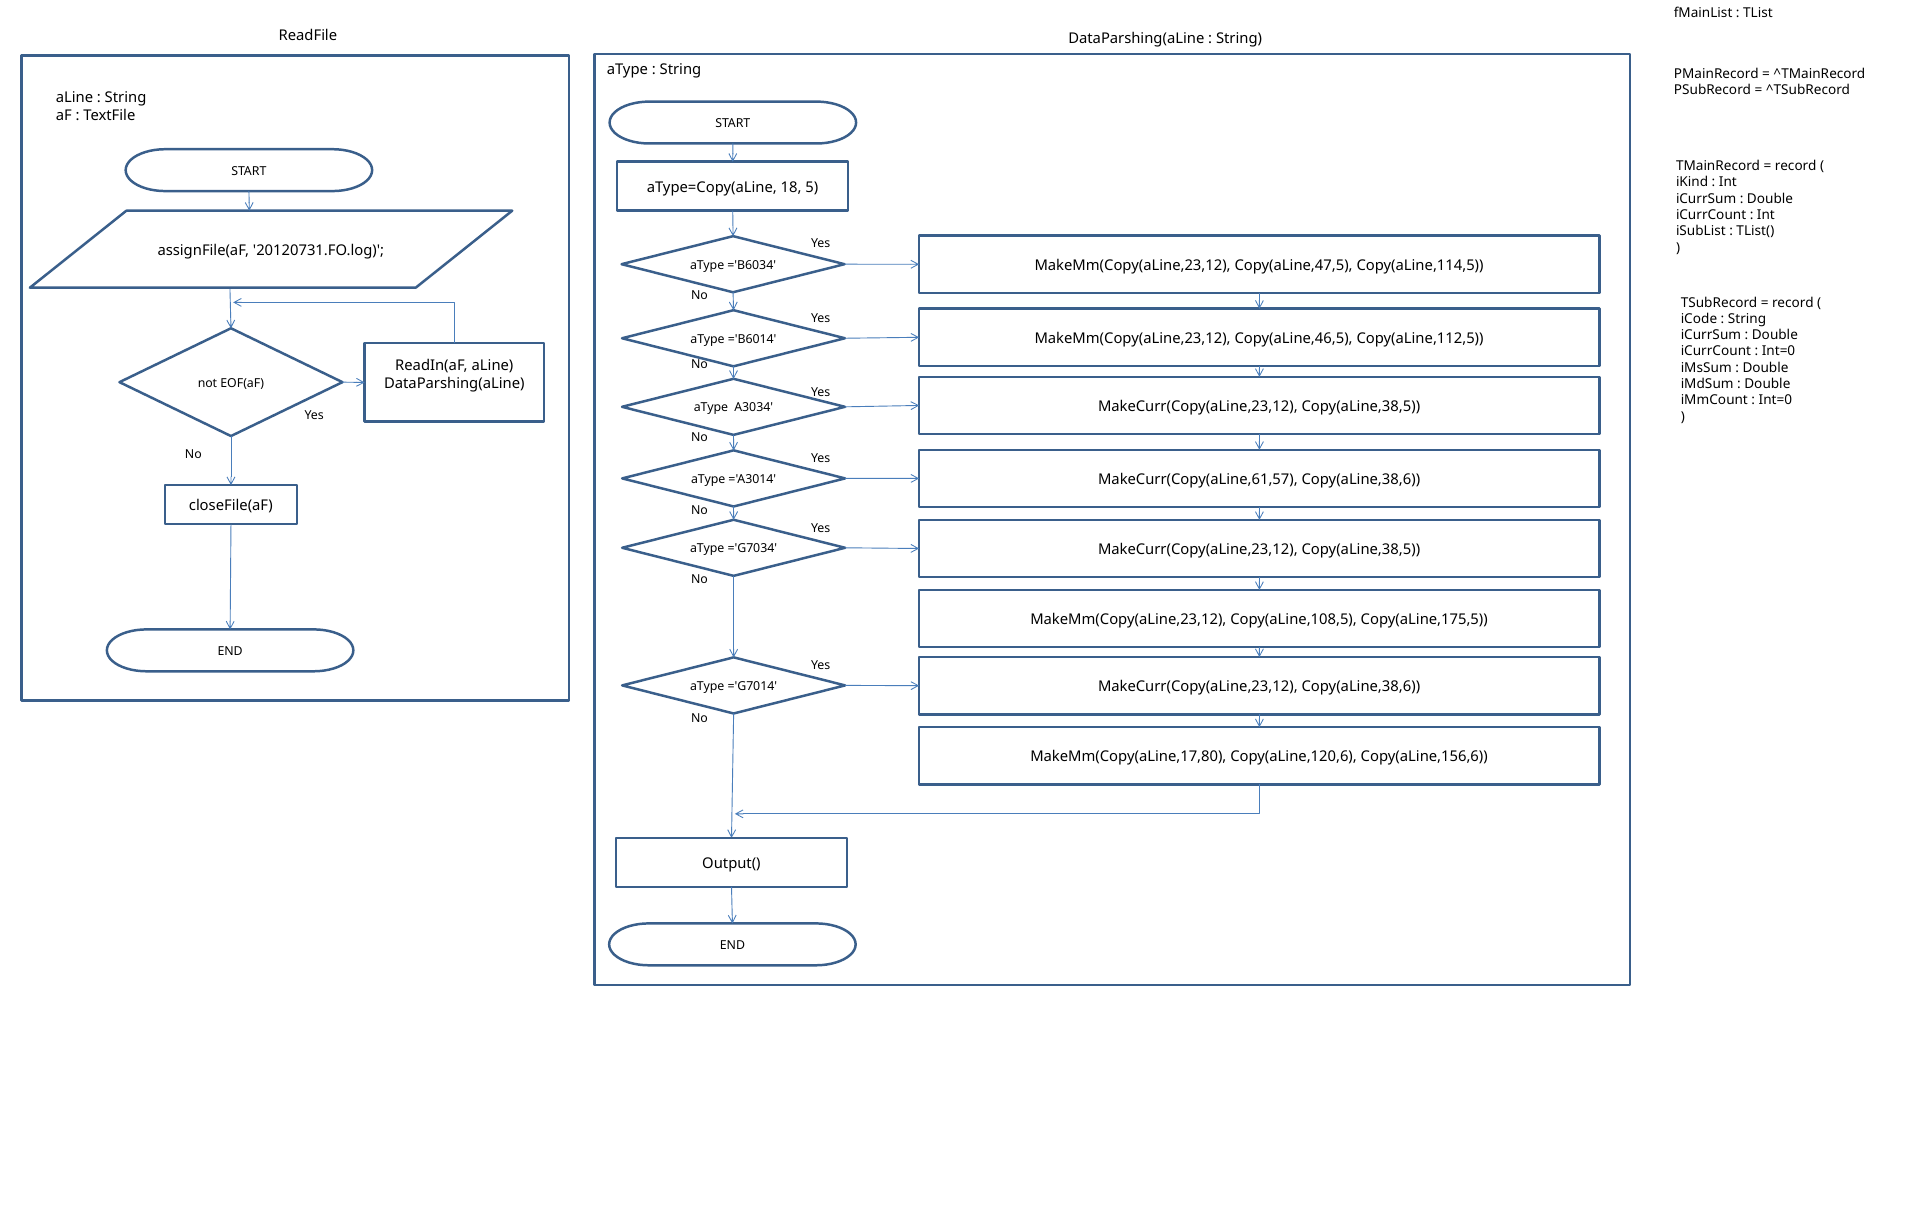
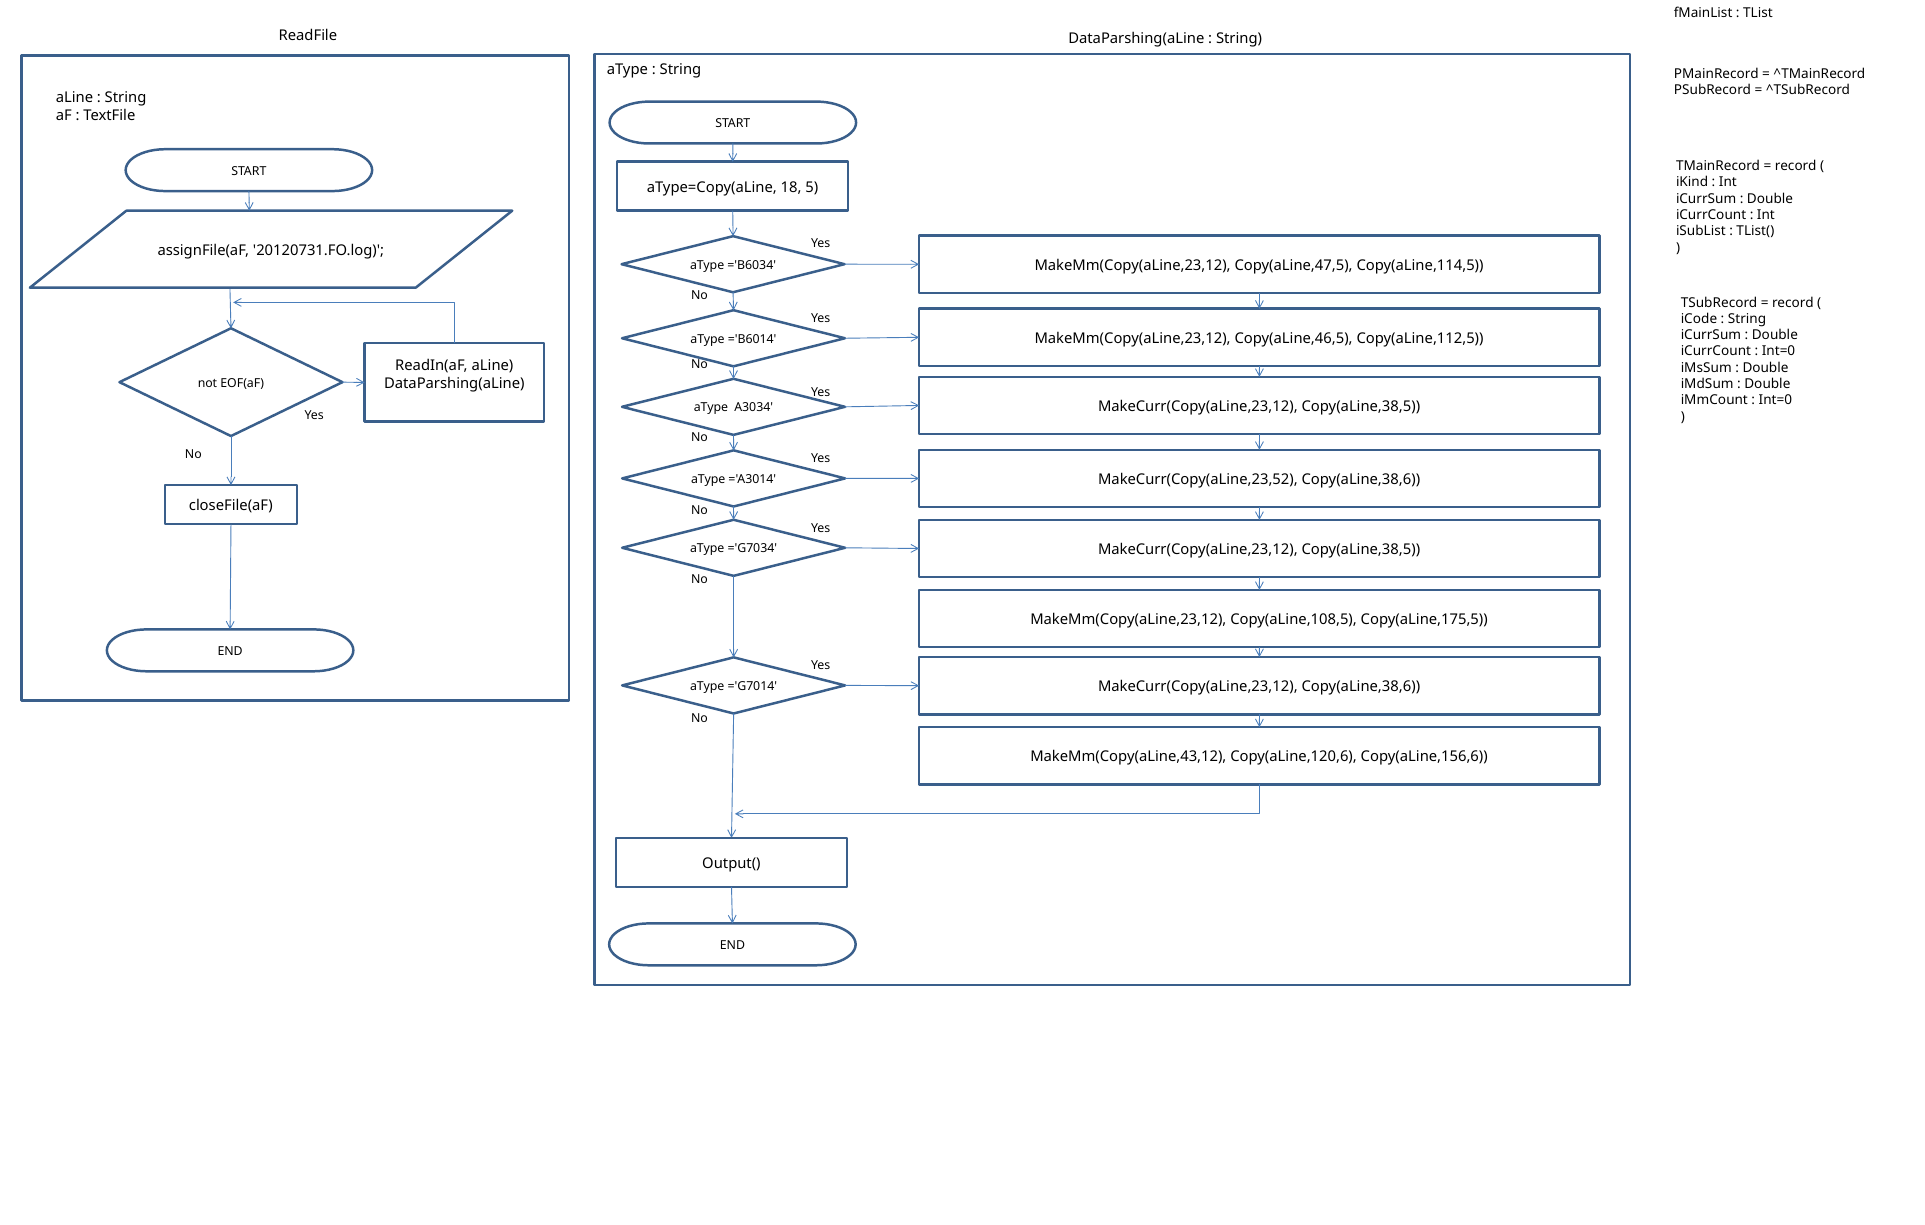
MakeCurr(Copy(aLine,61,57: MakeCurr(Copy(aLine,61,57 -> MakeCurr(Copy(aLine,23,52
MakeMm(Copy(aLine,17,80: MakeMm(Copy(aLine,17,80 -> MakeMm(Copy(aLine,43,12
